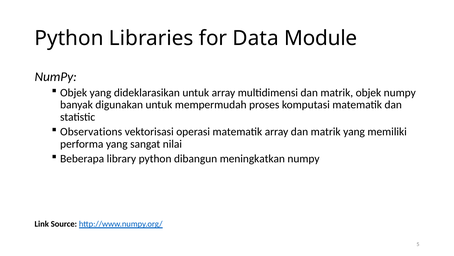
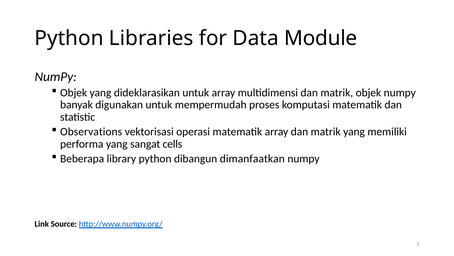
nilai: nilai -> cells
meningkatkan: meningkatkan -> dimanfaatkan
